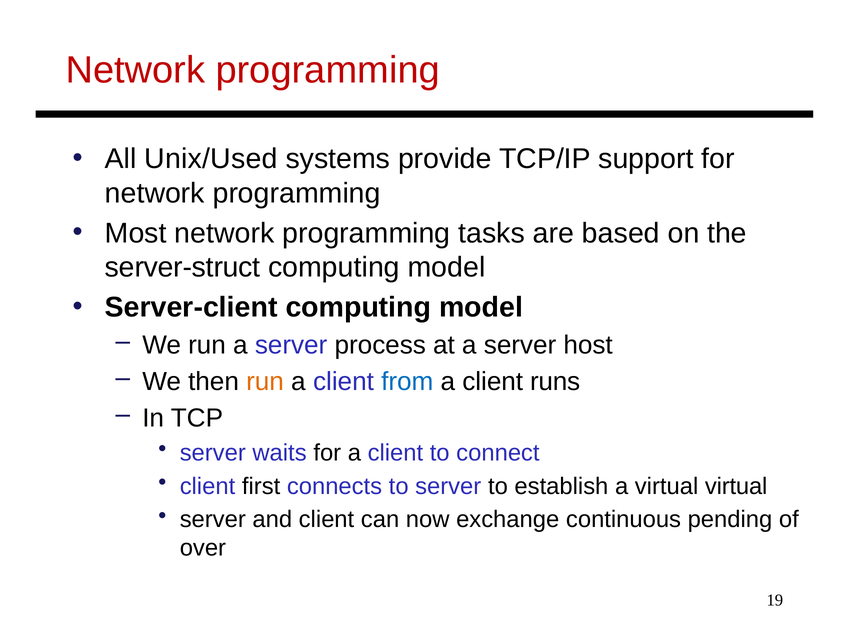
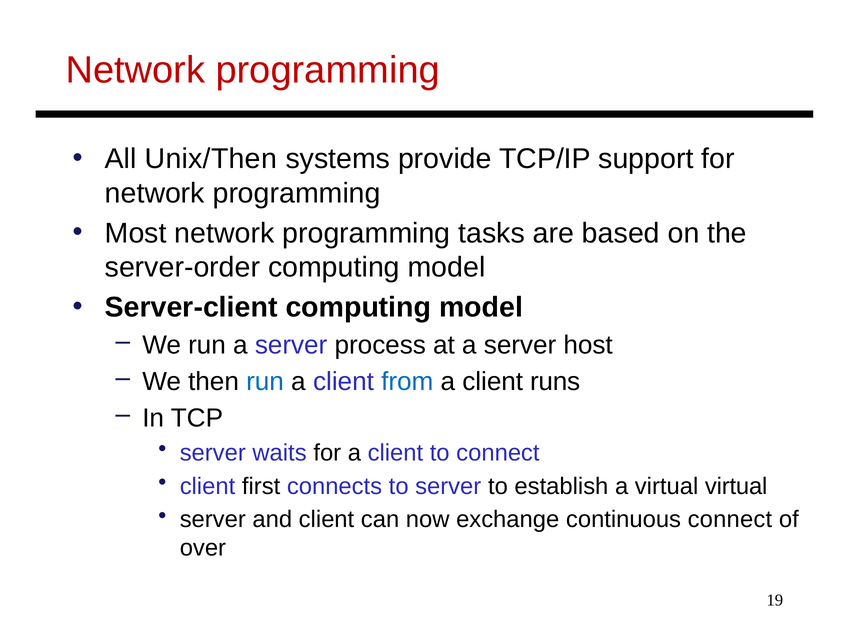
Unix/Used: Unix/Used -> Unix/Then
server-struct: server-struct -> server-order
run at (265, 382) colour: orange -> blue
continuous pending: pending -> connect
